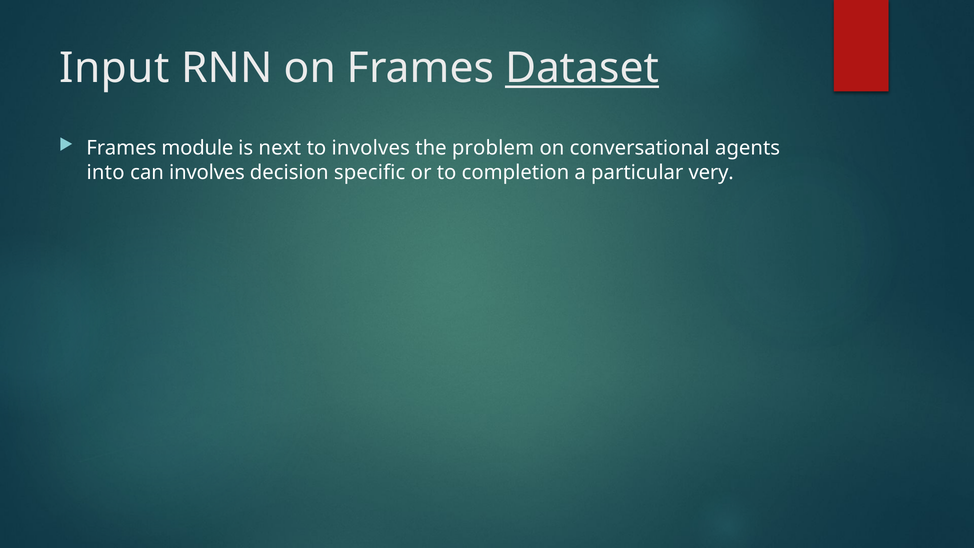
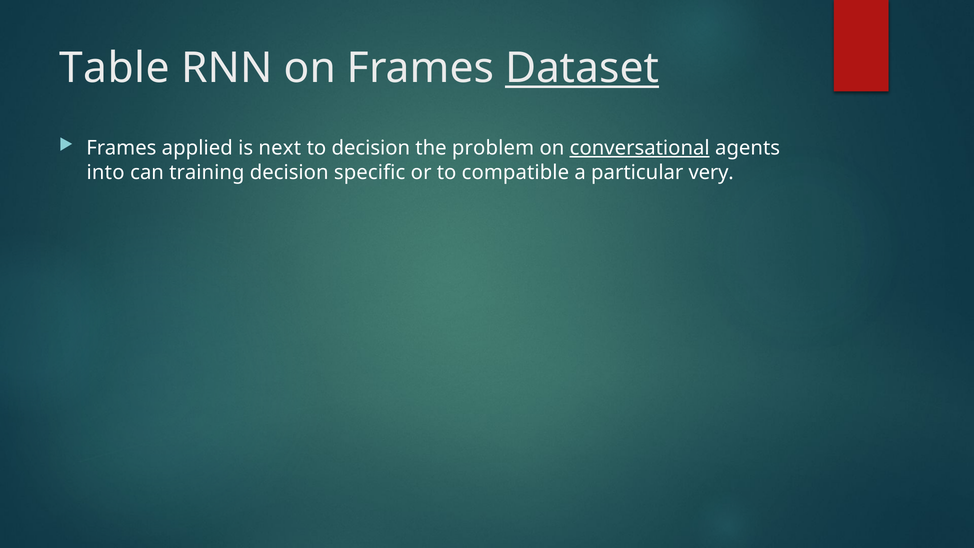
Input: Input -> Table
module: module -> applied
to involves: involves -> decision
conversational underline: none -> present
can involves: involves -> training
completion: completion -> compatible
